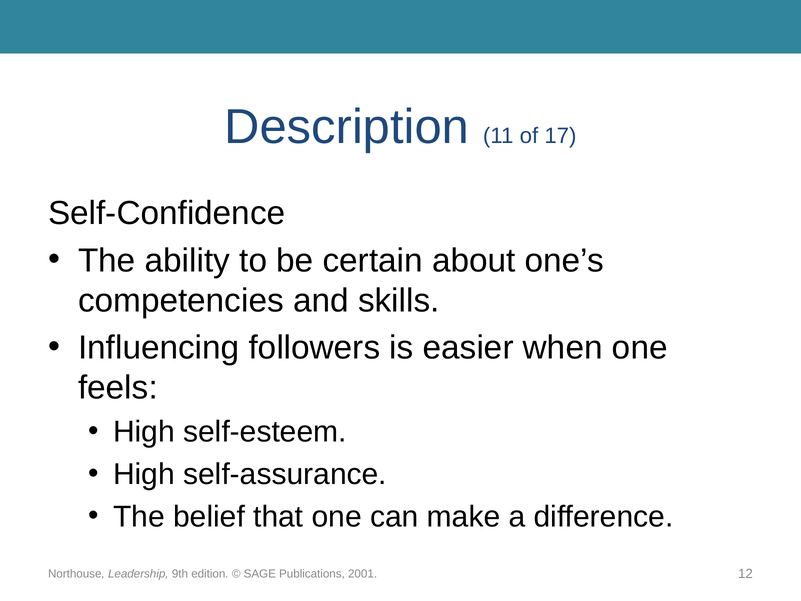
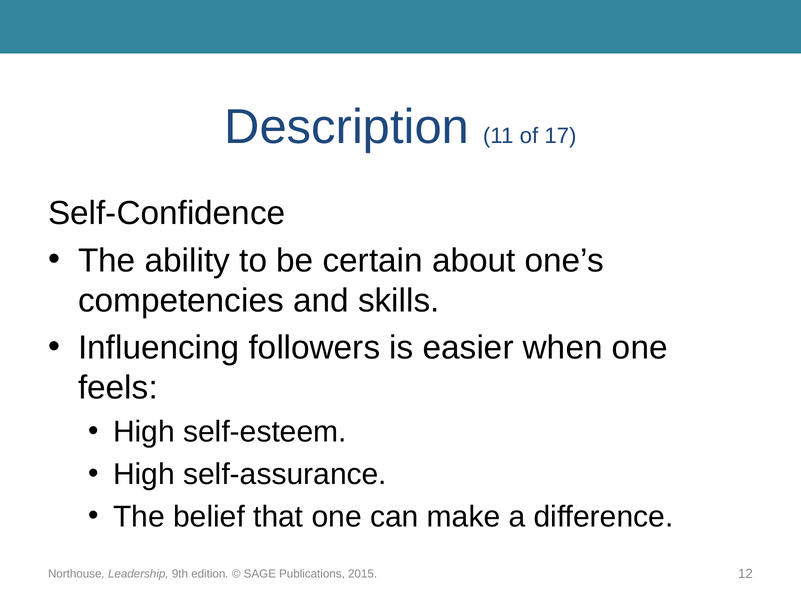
2001: 2001 -> 2015
